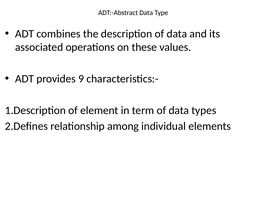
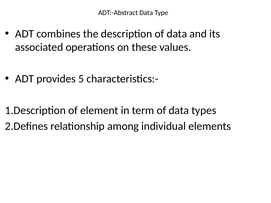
9: 9 -> 5
